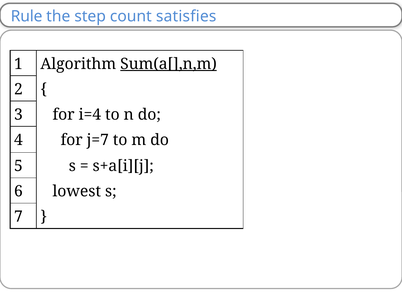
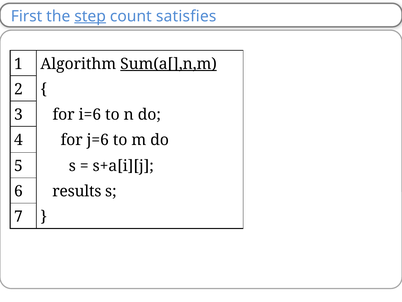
Rule: Rule -> First
step underline: none -> present
i=4: i=4 -> i=6
j=7: j=7 -> j=6
lowest: lowest -> results
